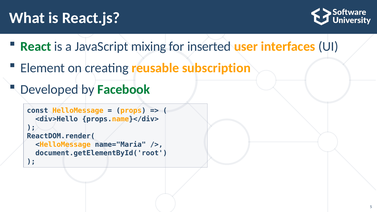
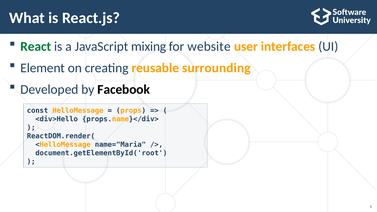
inserted: inserted -> website
subscription: subscription -> surrounding
Facebook colour: green -> black
